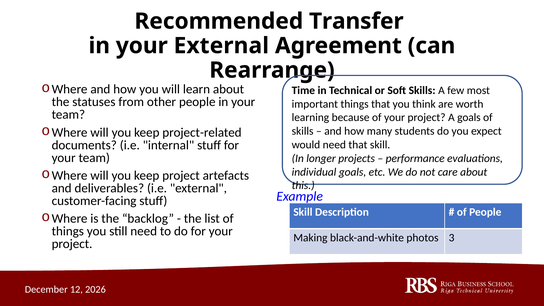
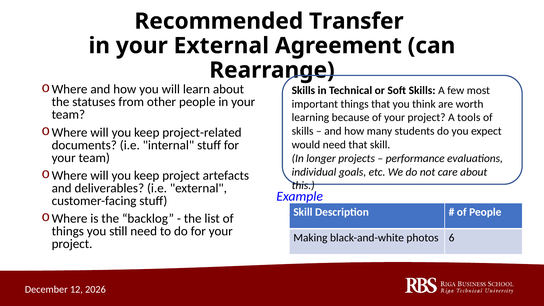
Time at (303, 90): Time -> Skills
A goals: goals -> tools
3: 3 -> 6
